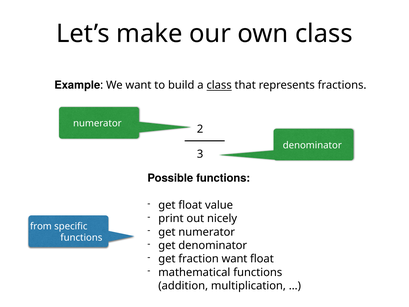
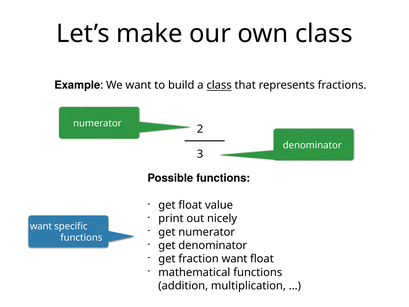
from at (41, 226): from -> want
